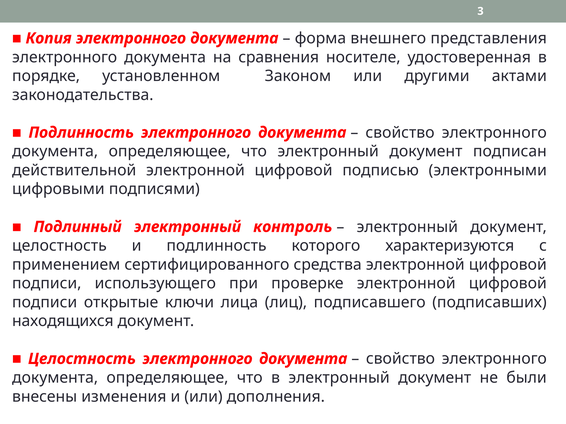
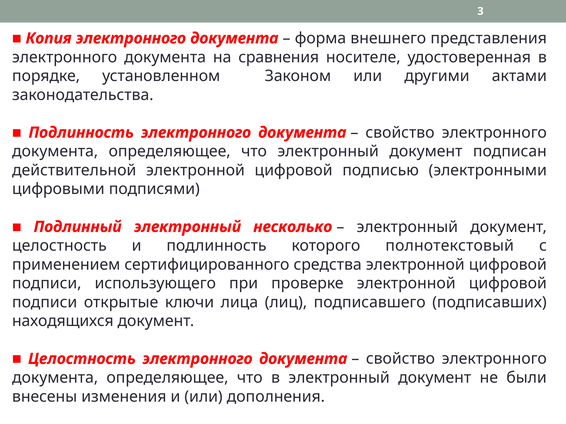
контроль: контроль -> несколько
характеризуются: характеризуются -> полнотекстовый
